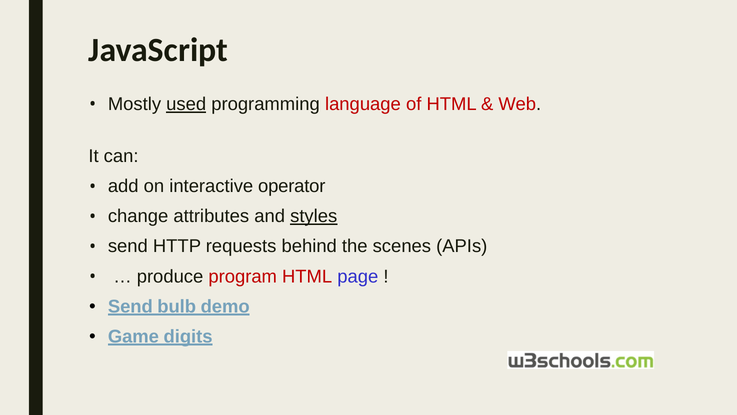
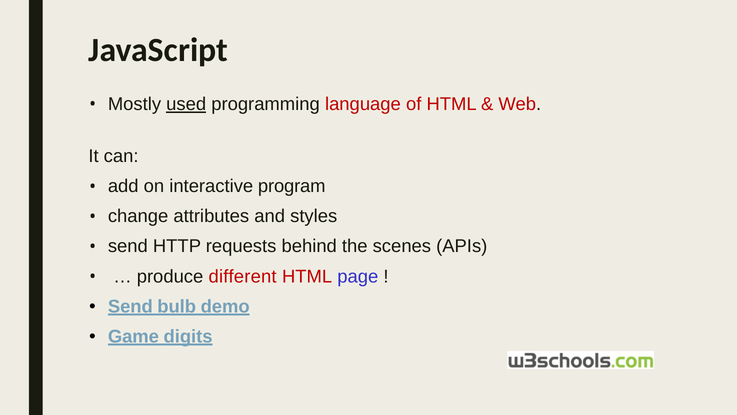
operator: operator -> program
styles underline: present -> none
program: program -> different
